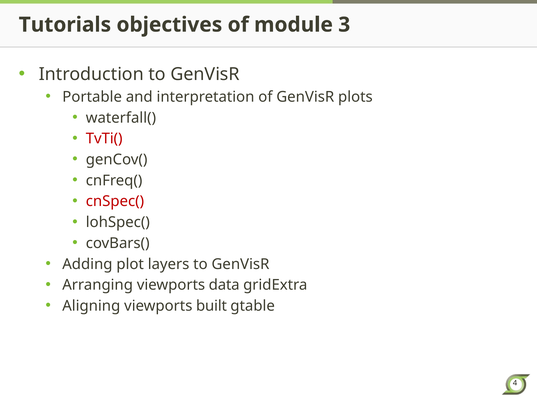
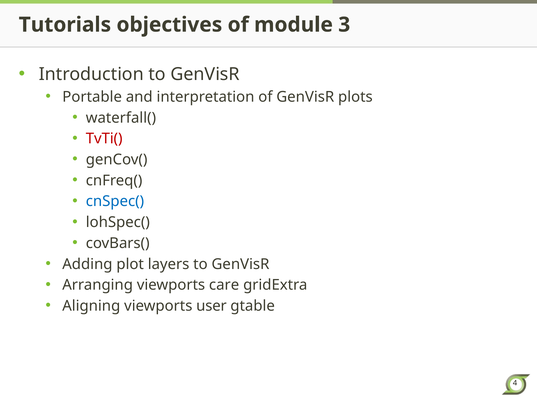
cnSpec( colour: red -> blue
data: data -> care
built: built -> user
